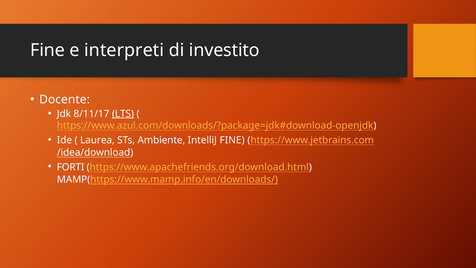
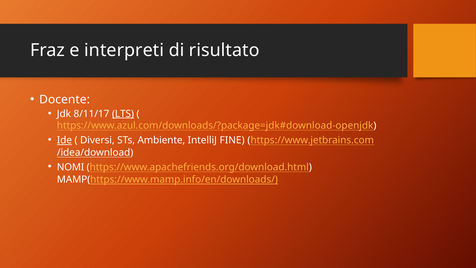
Fine at (48, 50): Fine -> Fraz
investito: investito -> risultato
Ide underline: none -> present
Laurea: Laurea -> Diversi
FORTI: FORTI -> NOMI
